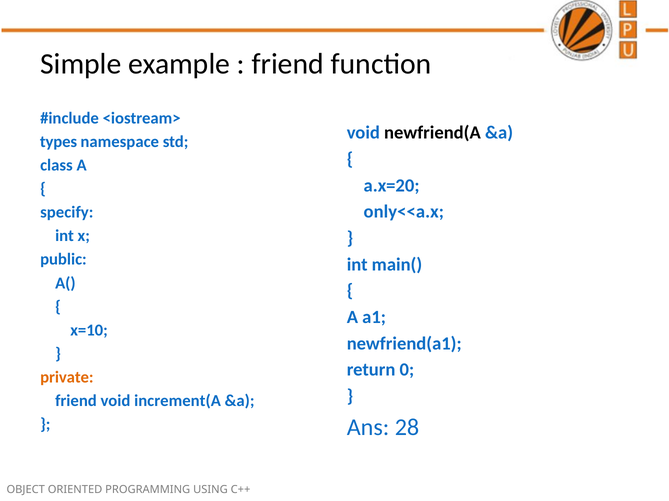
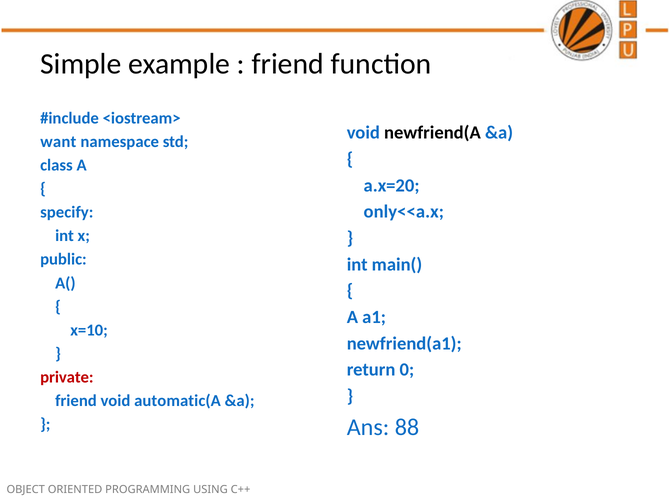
types: types -> want
private colour: orange -> red
increment(A: increment(A -> automatic(A
28: 28 -> 88
